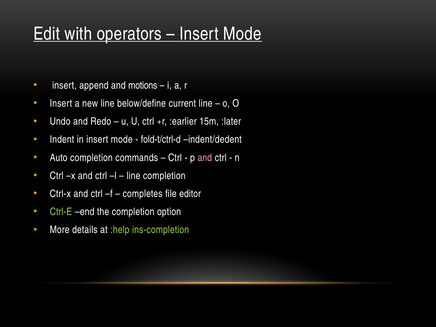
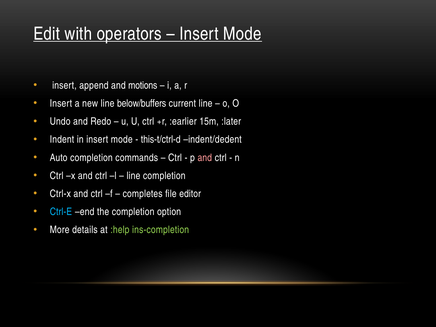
below/define: below/define -> below/buffers
fold-t/ctrl-d: fold-t/ctrl-d -> this-t/ctrl-d
Ctrl-E colour: light green -> light blue
